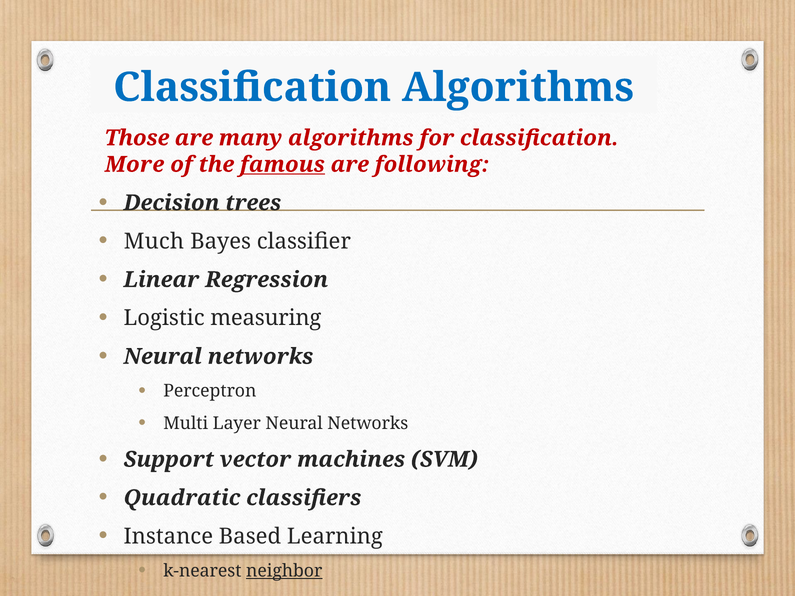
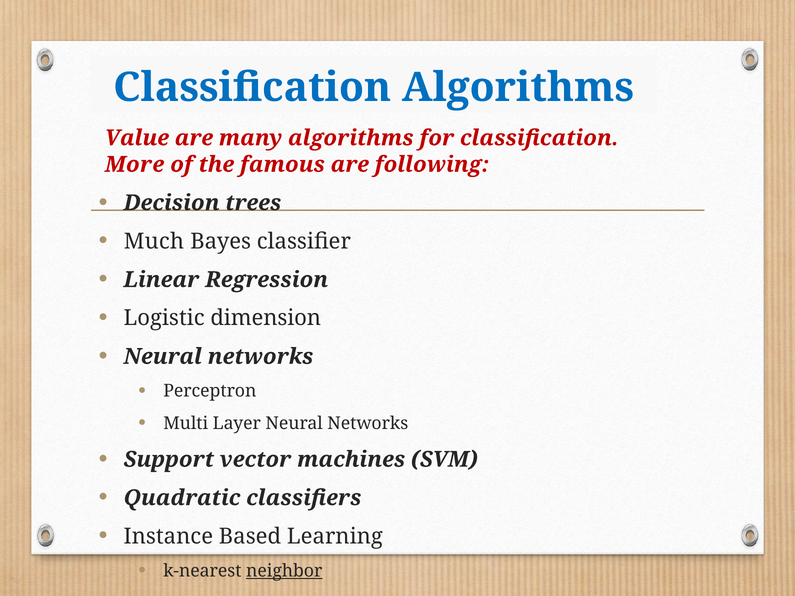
Those: Those -> Value
famous underline: present -> none
measuring: measuring -> dimension
